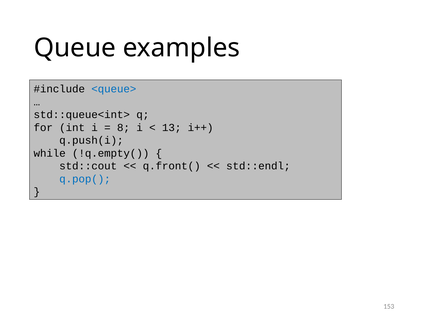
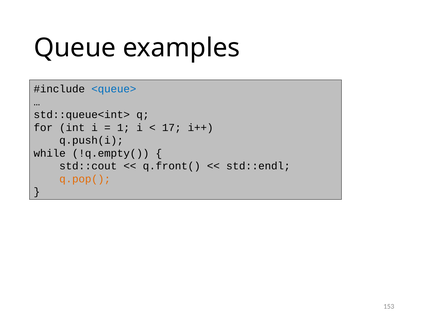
8: 8 -> 1
13: 13 -> 17
q.pop( colour: blue -> orange
